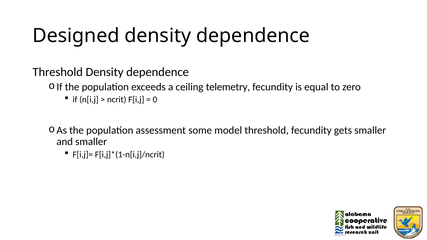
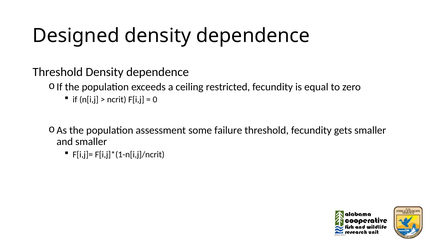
telemetry: telemetry -> restricted
model: model -> failure
